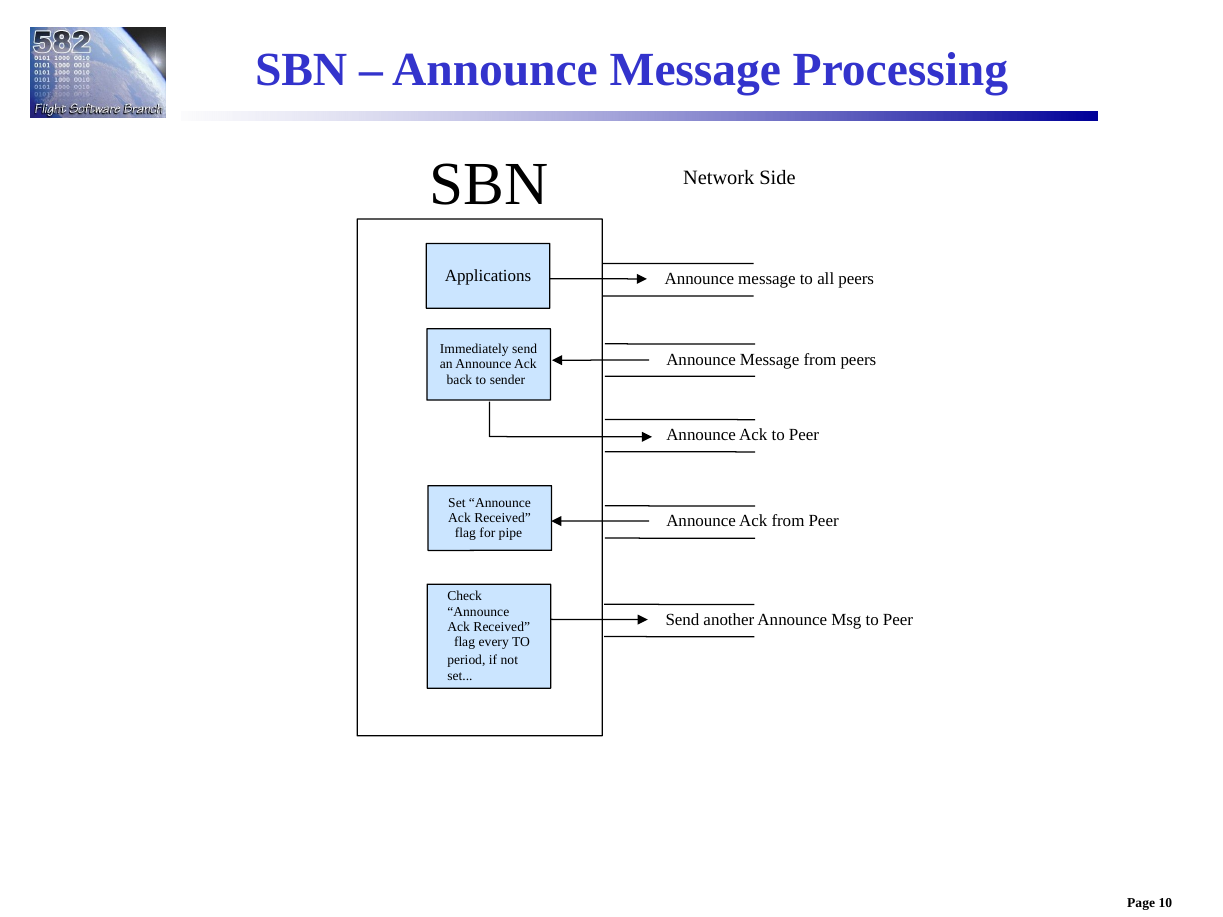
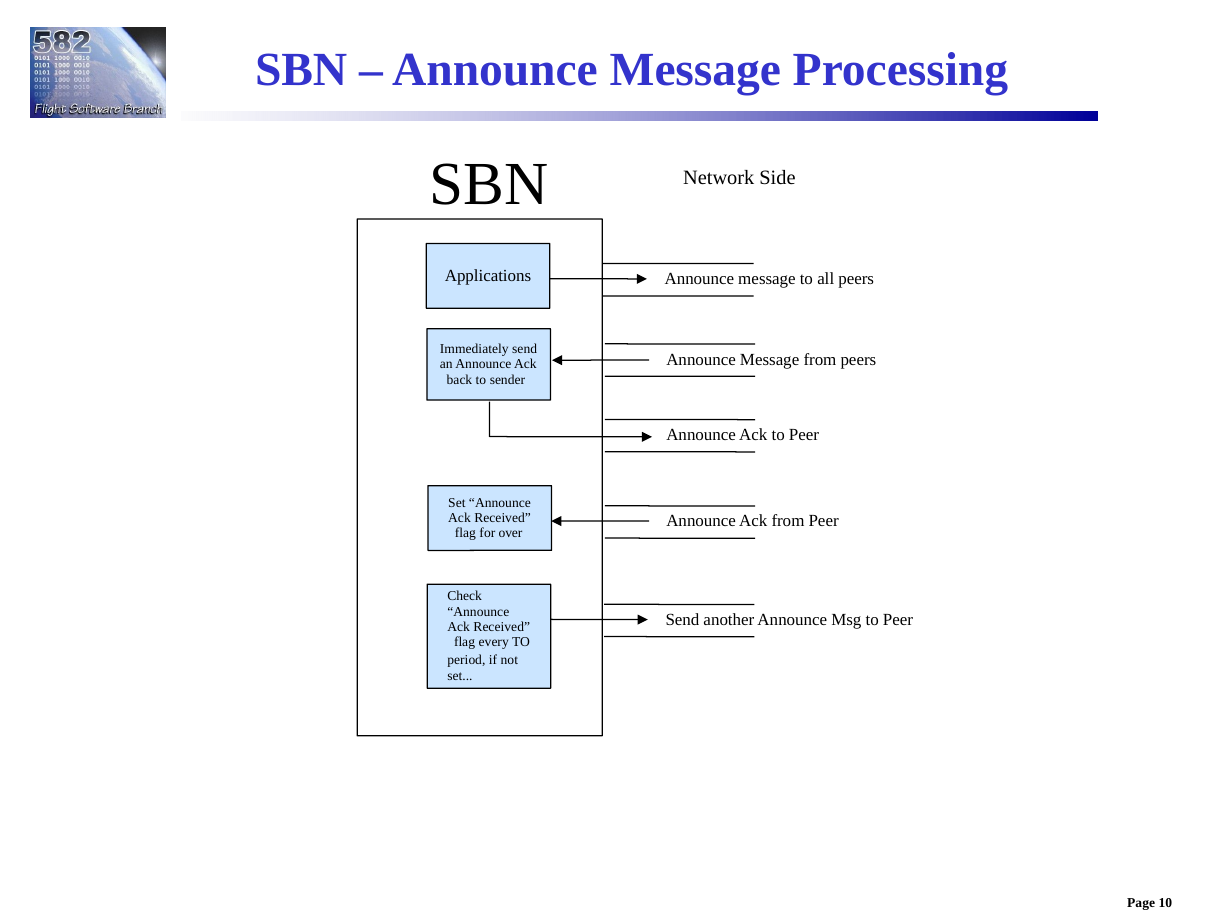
pipe: pipe -> over
